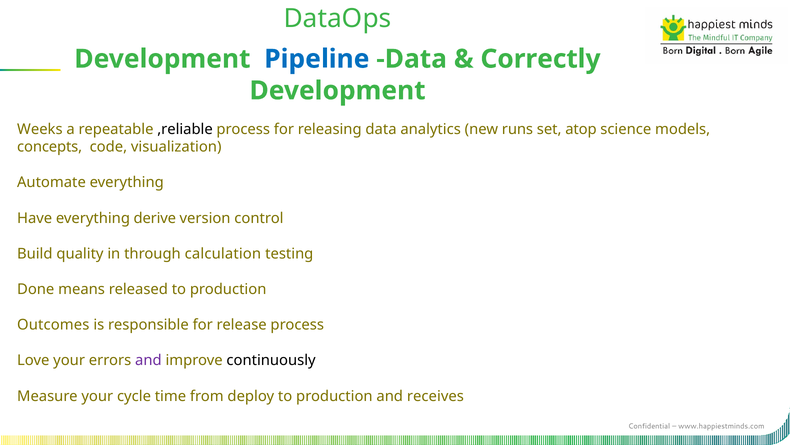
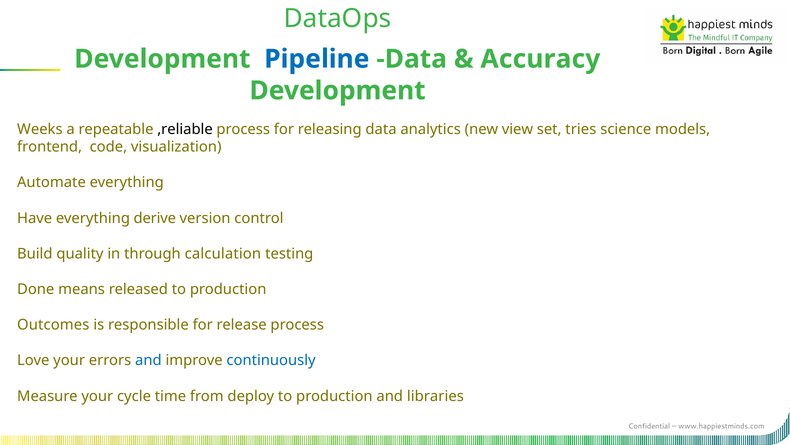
Correctly: Correctly -> Accuracy
runs: runs -> view
atop: atop -> tries
concepts: concepts -> frontend
and at (148, 360) colour: purple -> blue
continuously colour: black -> blue
receives: receives -> libraries
